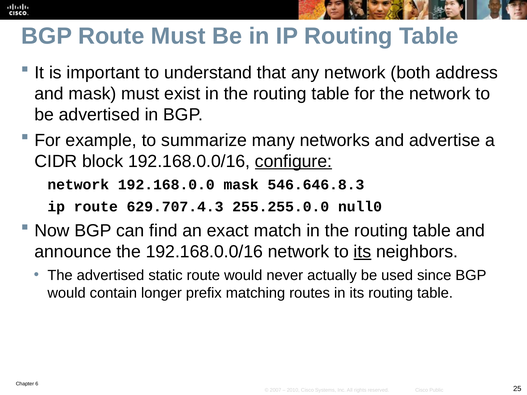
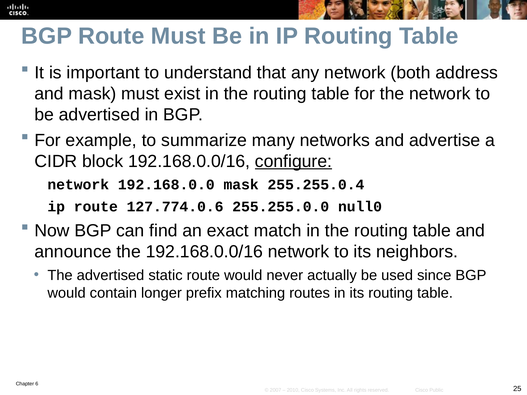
546.646.8.3: 546.646.8.3 -> 255.255.0.4
629.707.4.3: 629.707.4.3 -> 127.774.0.6
its at (362, 252) underline: present -> none
